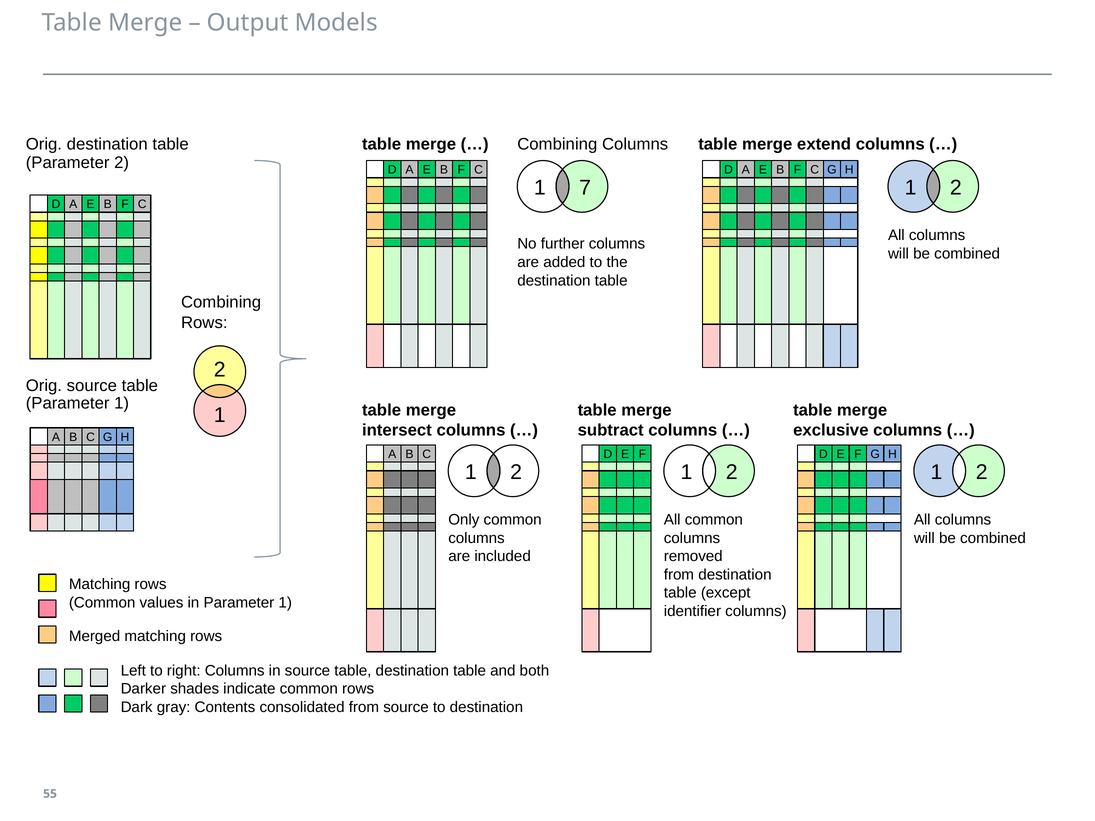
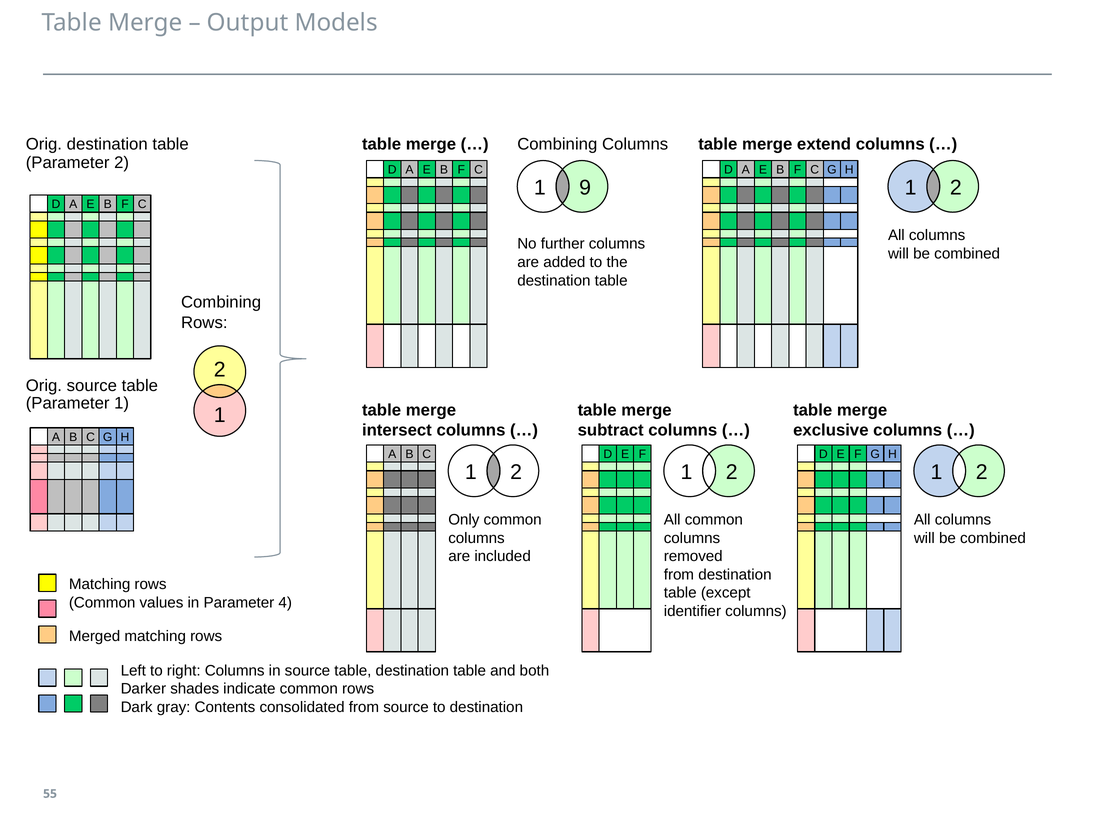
7: 7 -> 9
in Parameter 1: 1 -> 4
